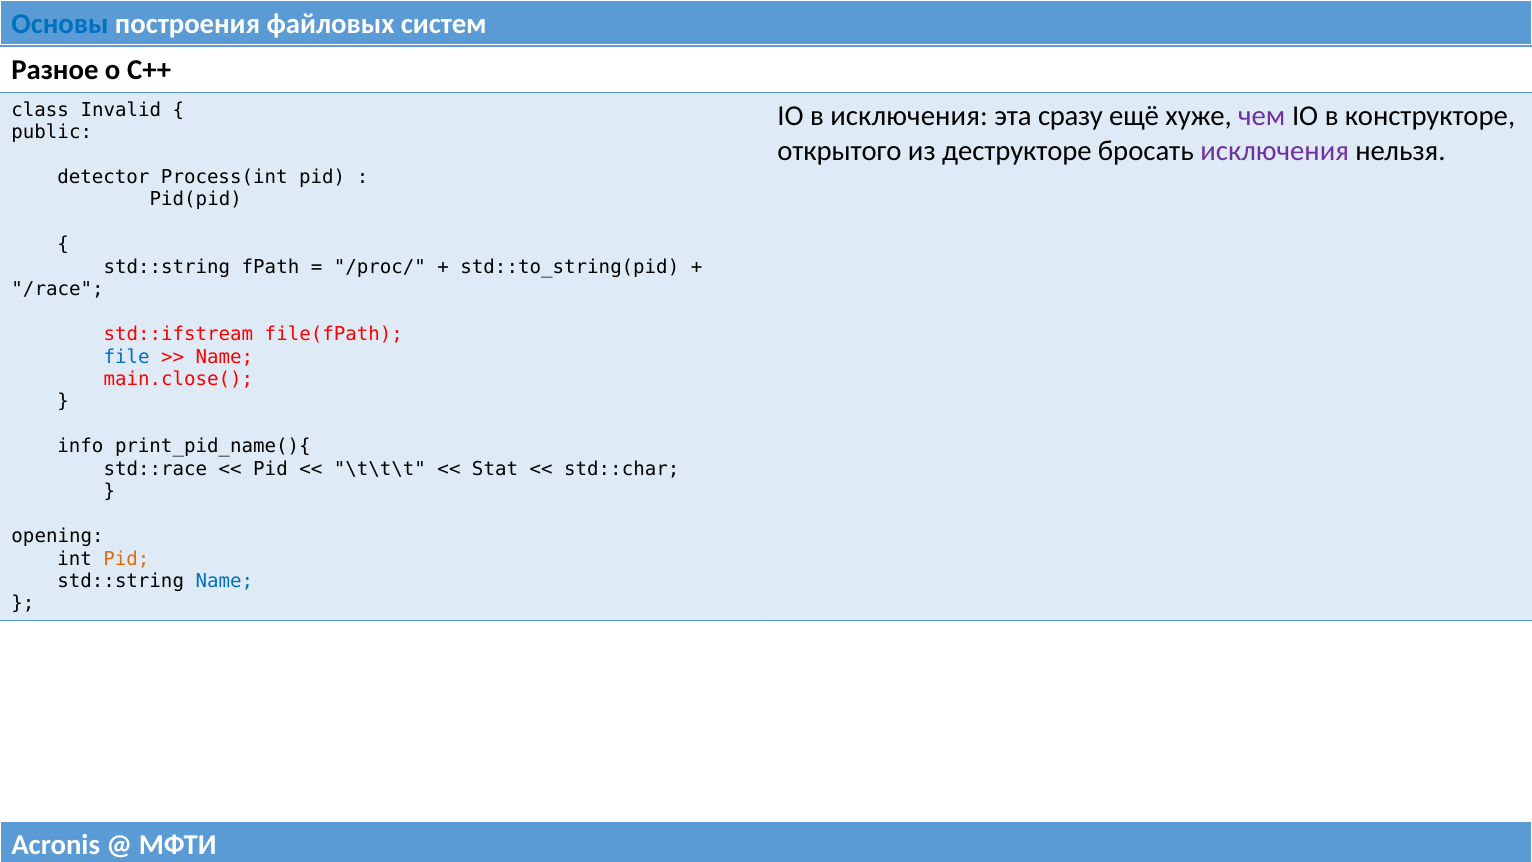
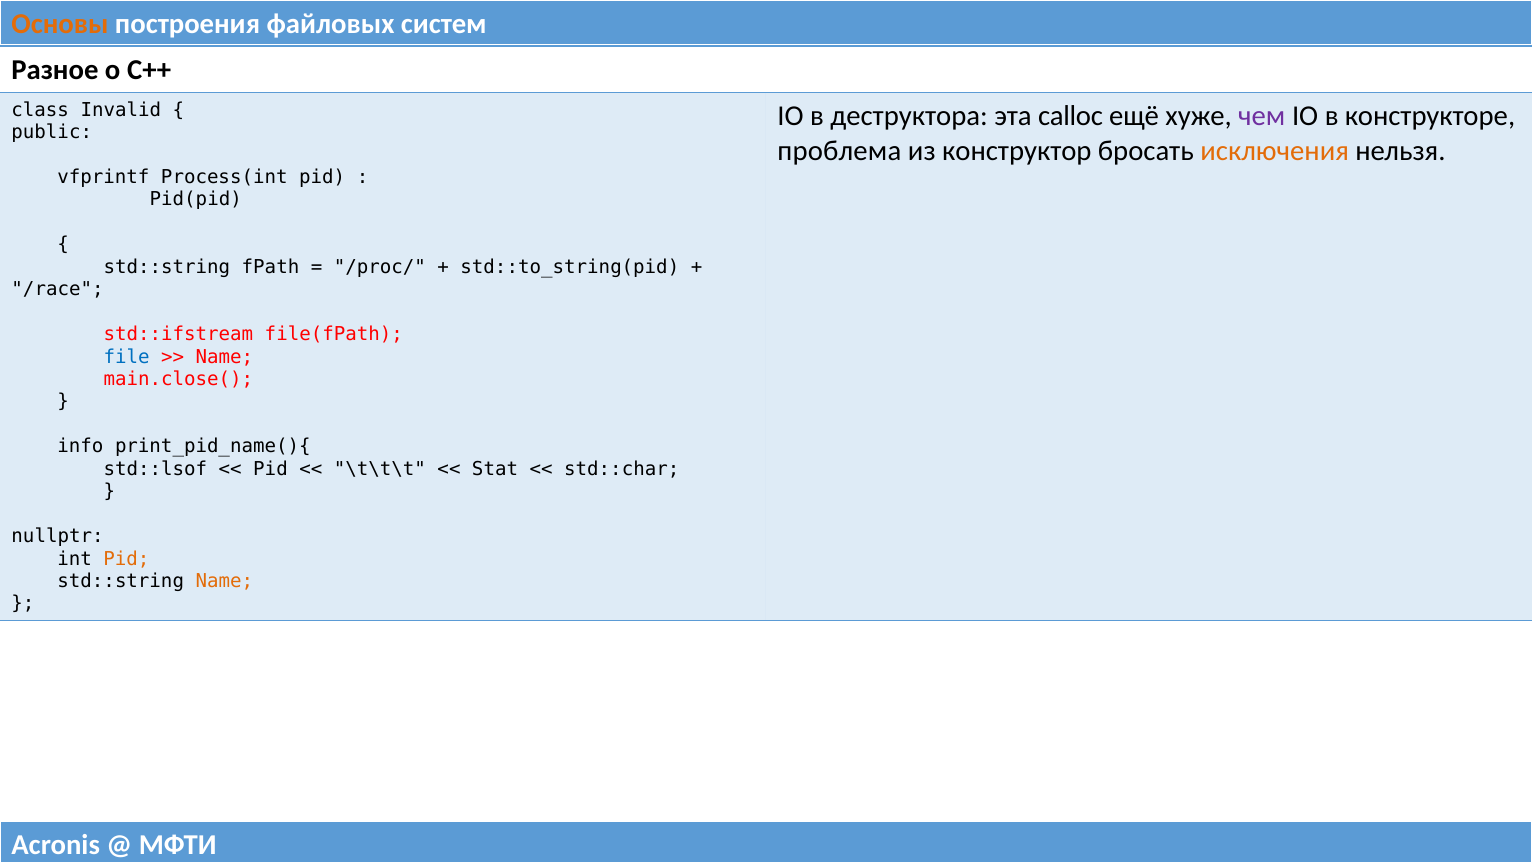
Основы colour: blue -> orange
в исключения: исключения -> деструктора
сразу: сразу -> calloc
открытого: открытого -> проблема
деструкторе: деструкторе -> конструктор
исключения at (1275, 151) colour: purple -> orange
detector: detector -> vfprintf
std::race: std::race -> std::lsof
opening: opening -> nullptr
Name at (224, 581) colour: blue -> orange
